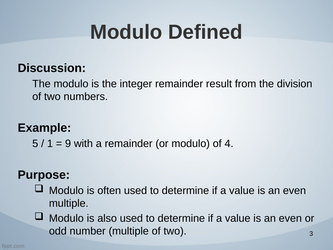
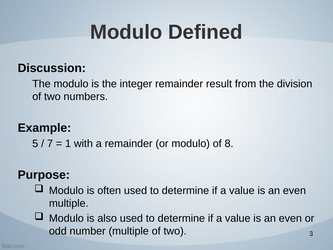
1: 1 -> 7
9: 9 -> 1
4: 4 -> 8
